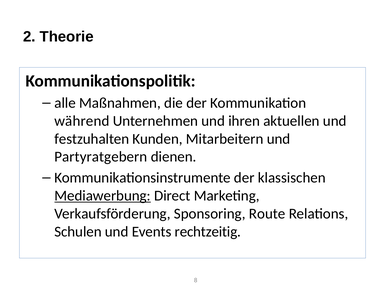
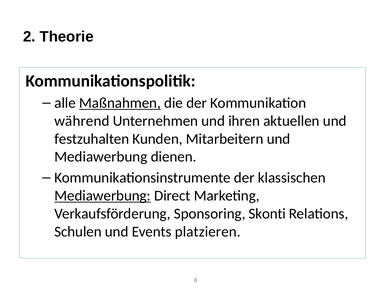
Maßnahmen underline: none -> present
Partyratgebern at (101, 157): Partyratgebern -> Mediawerbung
Route: Route -> Skonti
rechtzeitig: rechtzeitig -> platzieren
